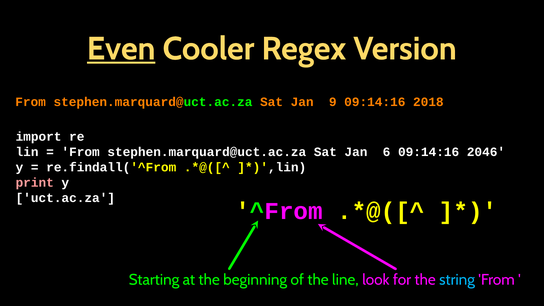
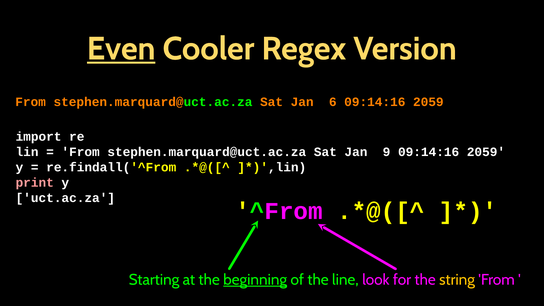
9: 9 -> 6
2018 at (428, 102): 2018 -> 2059
6: 6 -> 9
2046 at (486, 152): 2046 -> 2059
beginning underline: none -> present
string colour: light blue -> yellow
